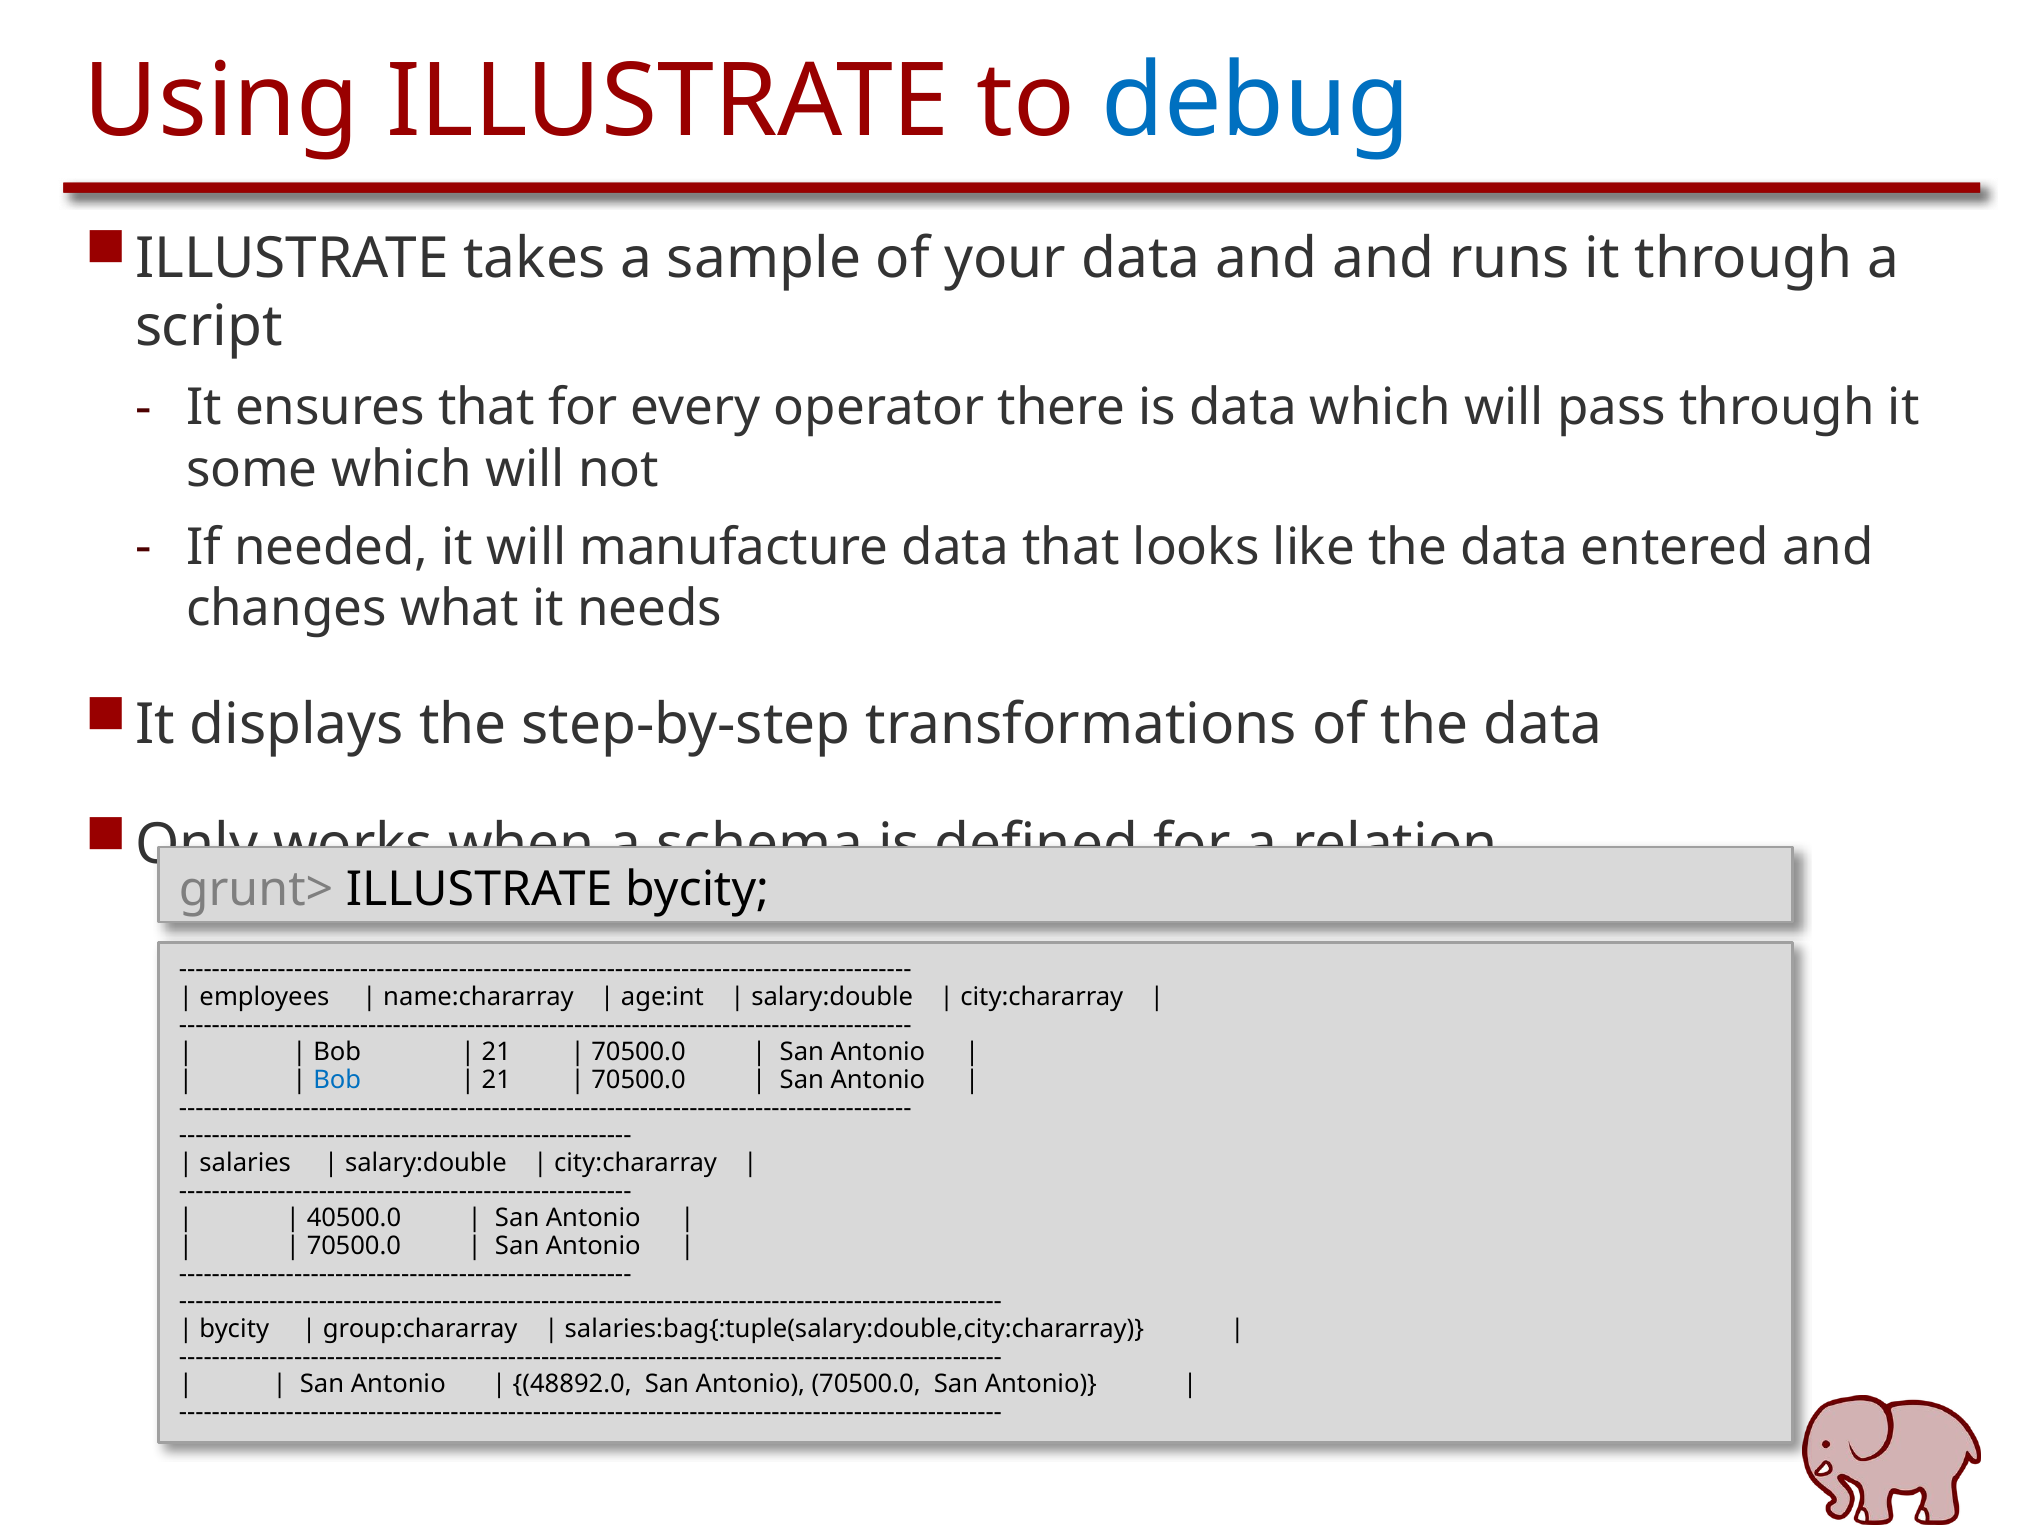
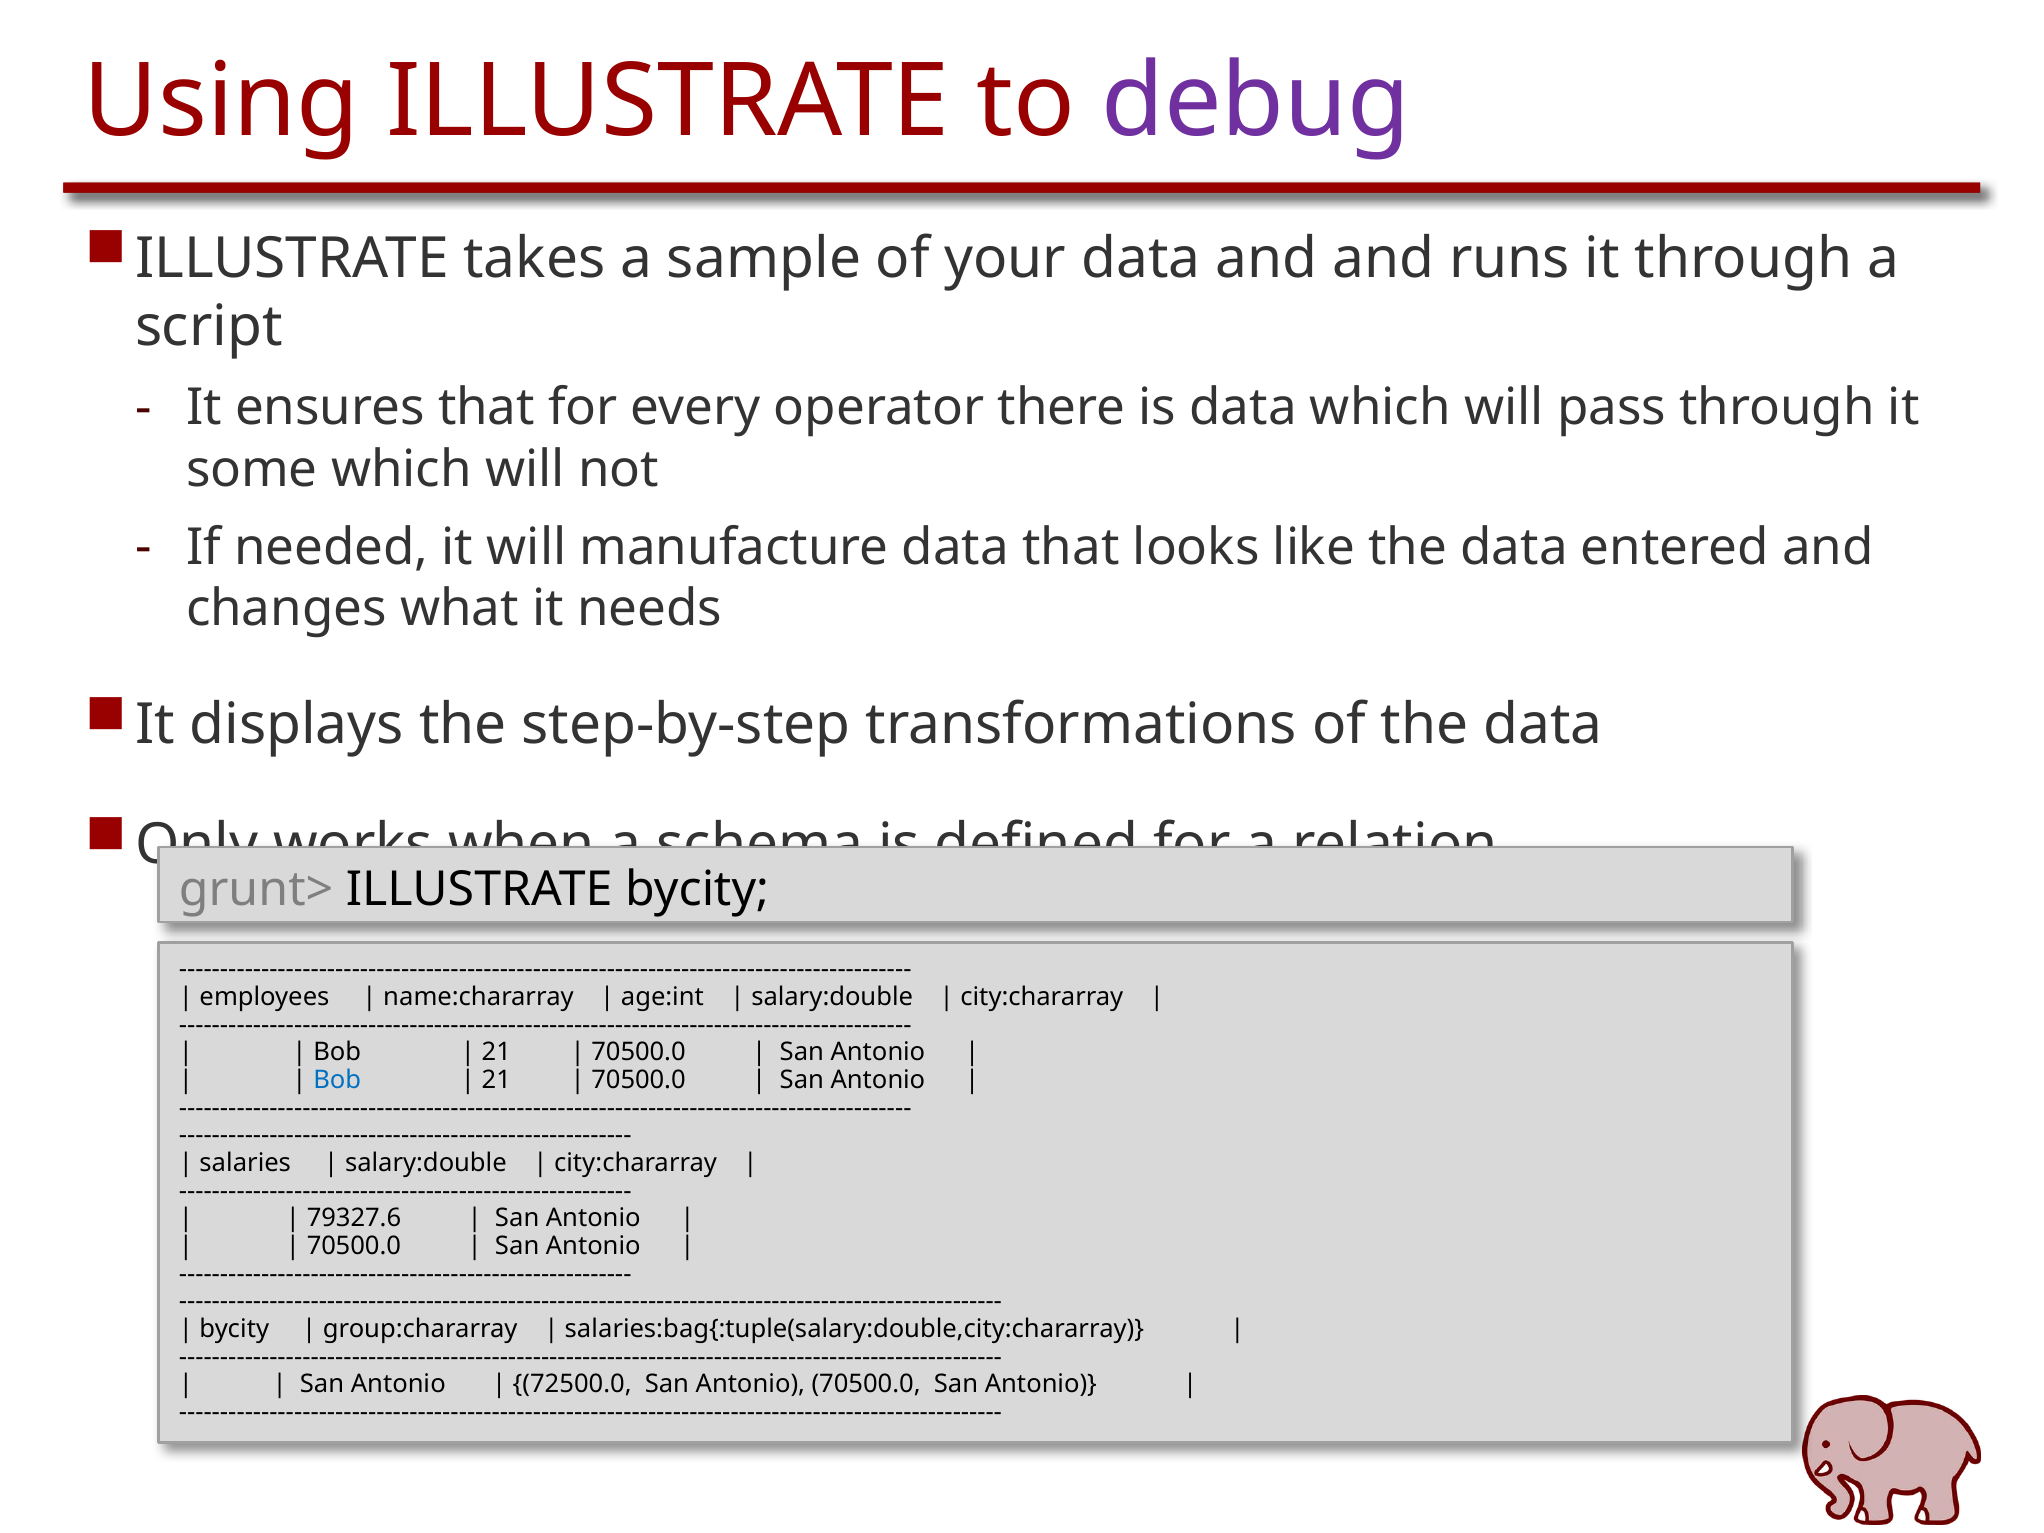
debug colour: blue -> purple
40500.0: 40500.0 -> 79327.6
48892.0: 48892.0 -> 72500.0
